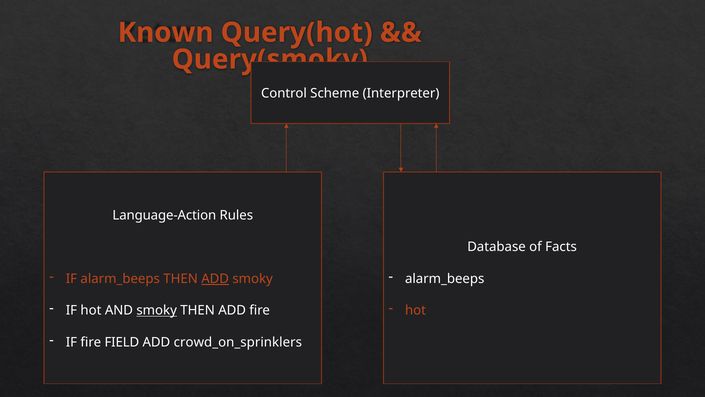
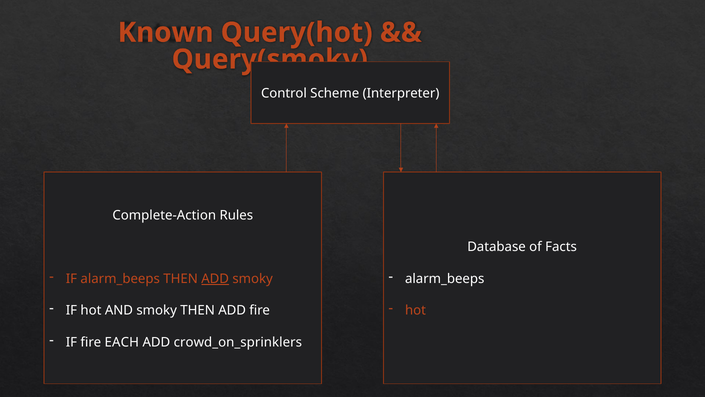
Language-Action: Language-Action -> Complete-Action
smoky at (157, 310) underline: present -> none
FIELD: FIELD -> EACH
